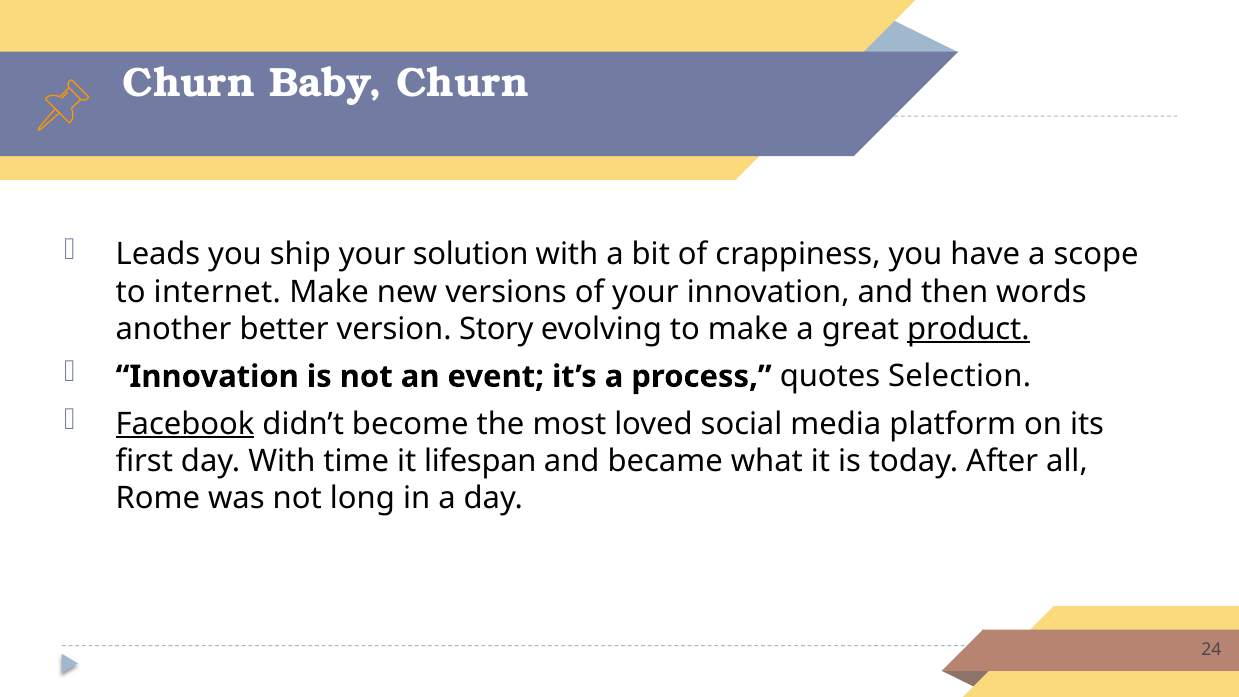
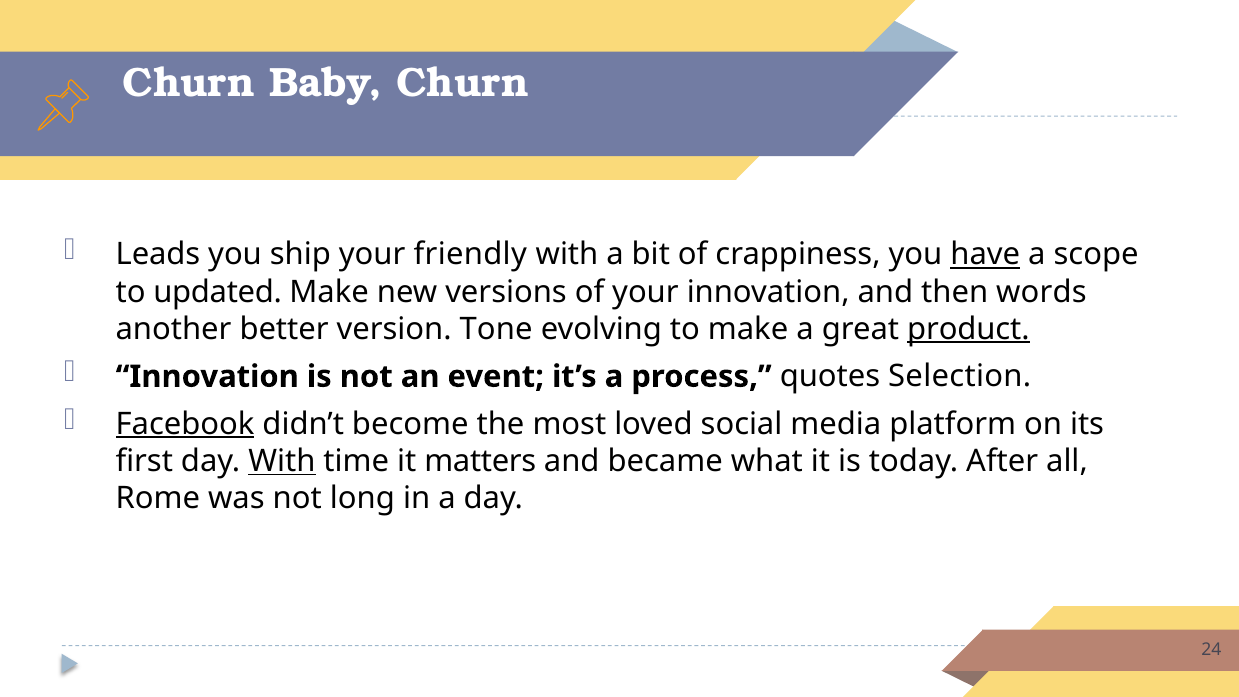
solution: solution -> friendly
have underline: none -> present
internet: internet -> updated
Story: Story -> Tone
With at (282, 461) underline: none -> present
lifespan: lifespan -> matters
